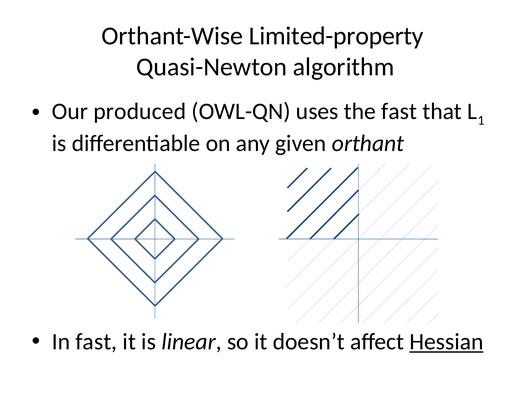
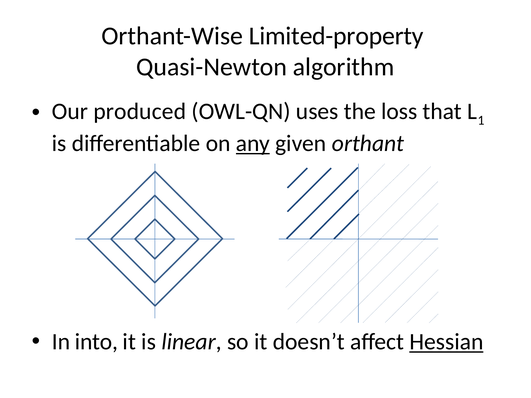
the fast: fast -> loss
any underline: none -> present
In fast: fast -> into
